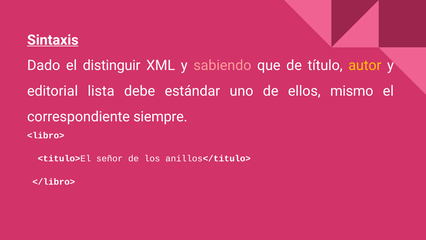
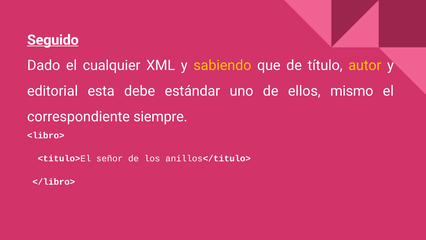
Sintaxis: Sintaxis -> Seguido
distinguir: distinguir -> cualquier
sabiendo colour: pink -> yellow
lista: lista -> esta
